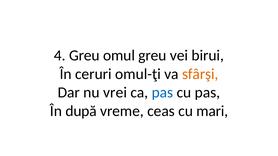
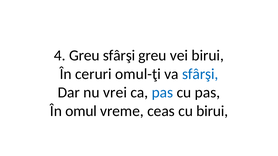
Greu omul: omul -> sfârşi
sfârşi at (200, 74) colour: orange -> blue
după: după -> omul
cu mari: mari -> birui
